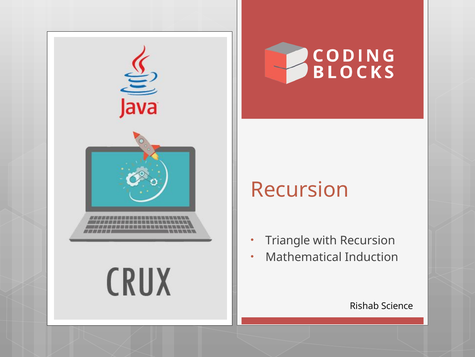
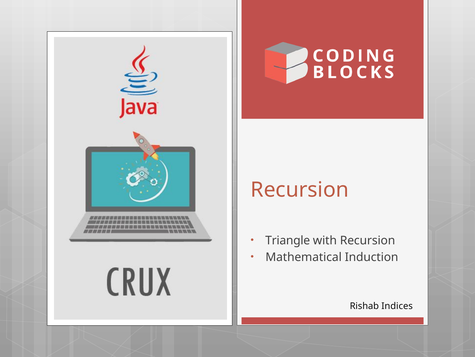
Science: Science -> Indices
